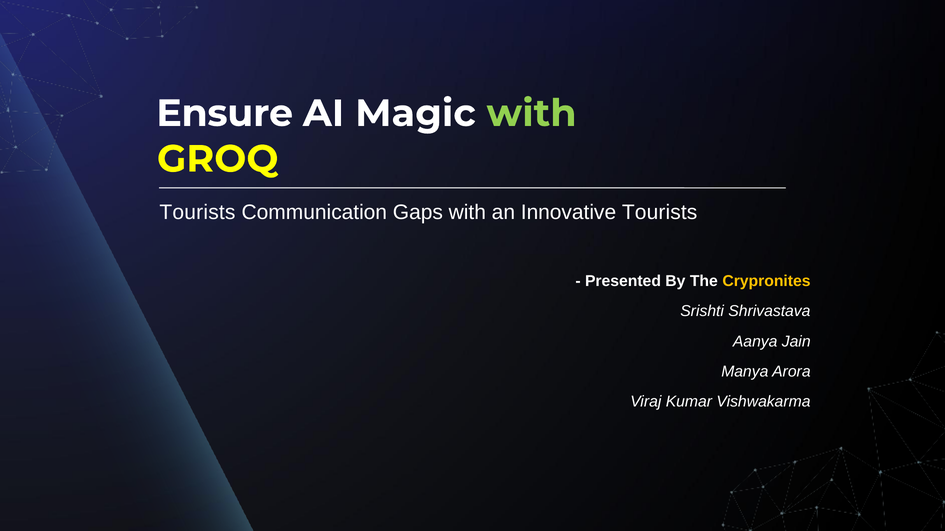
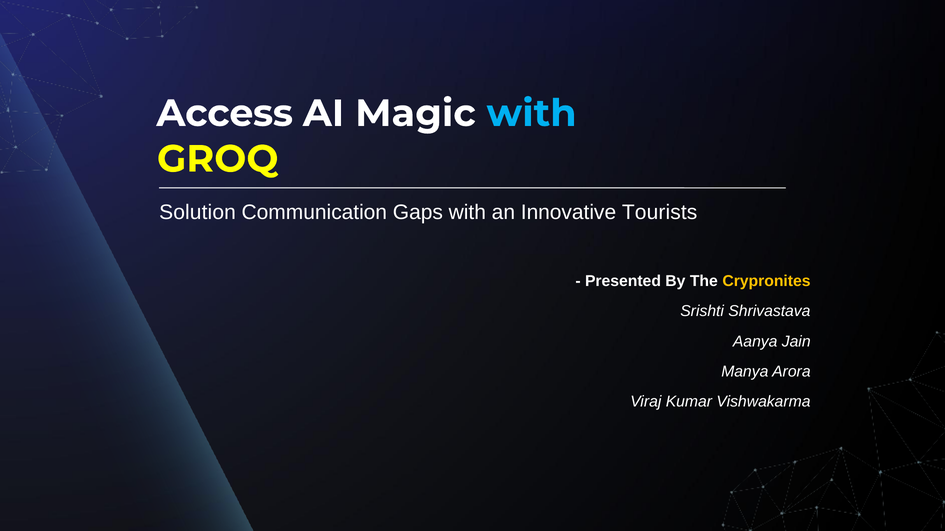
Ensure: Ensure -> Access
with at (532, 114) colour: light green -> light blue
Tourists at (197, 213): Tourists -> Solution
